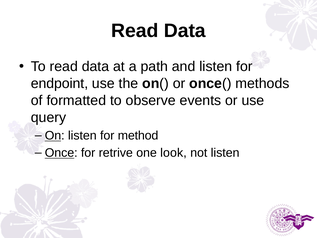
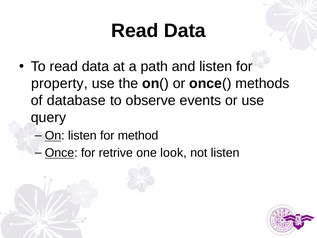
endpoint: endpoint -> property
formatted: formatted -> database
